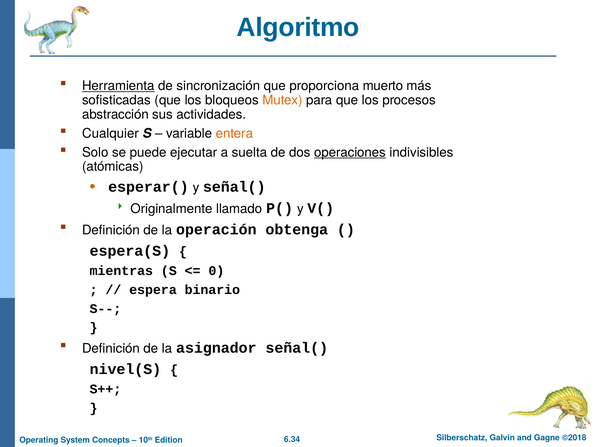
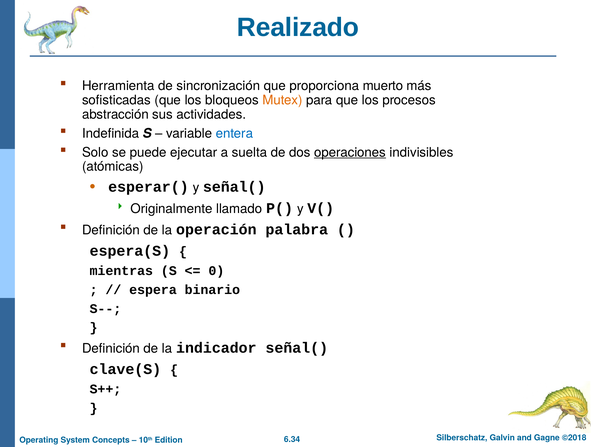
Algoritmo: Algoritmo -> Realizado
Herramienta underline: present -> none
Cualquier: Cualquier -> Indefinida
entera colour: orange -> blue
obtenga: obtenga -> palabra
asignador: asignador -> indicador
nivel(S: nivel(S -> clave(S
